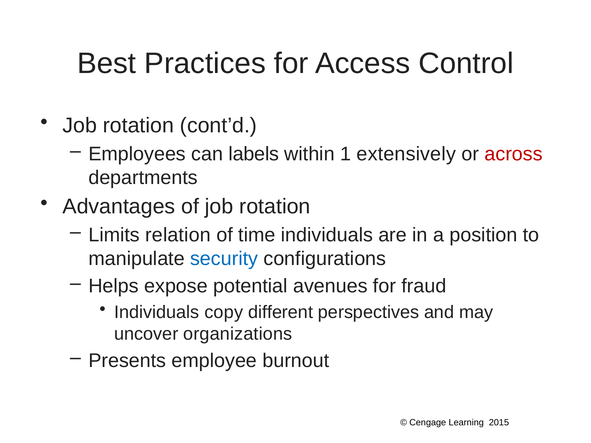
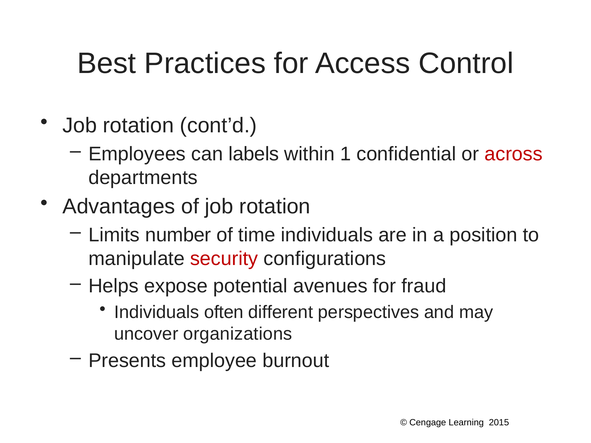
extensively: extensively -> confidential
relation: relation -> number
security colour: blue -> red
copy: copy -> often
